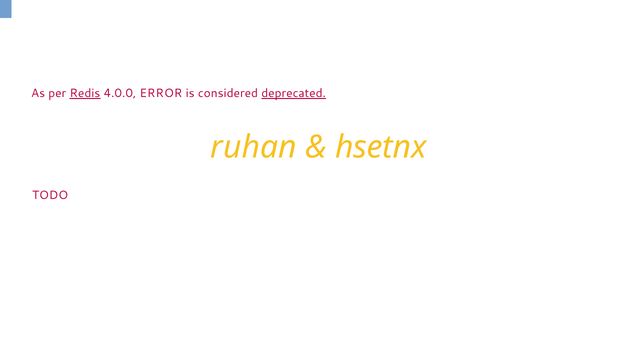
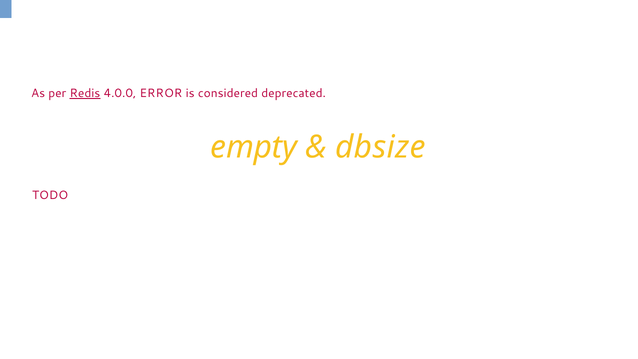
deprecated underline: present -> none
ruhan: ruhan -> empty
hsetnx: hsetnx -> dbsize
